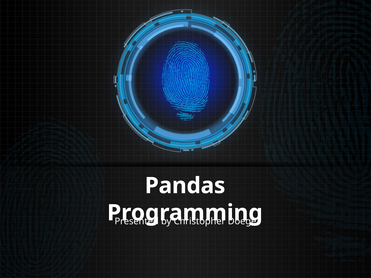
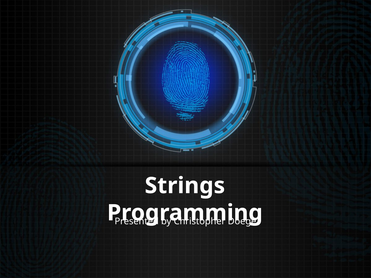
Pandas: Pandas -> Strings
